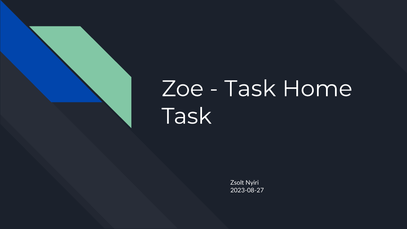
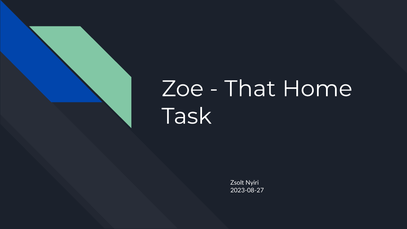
Task at (250, 89): Task -> That
